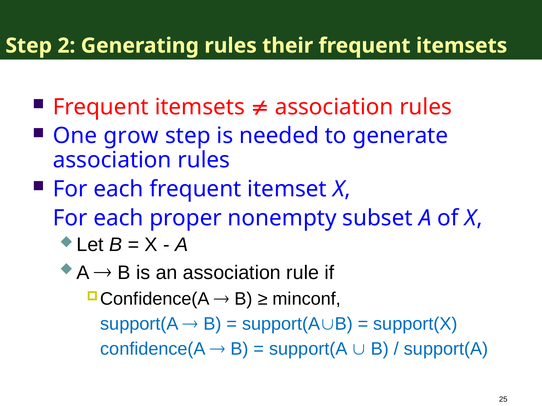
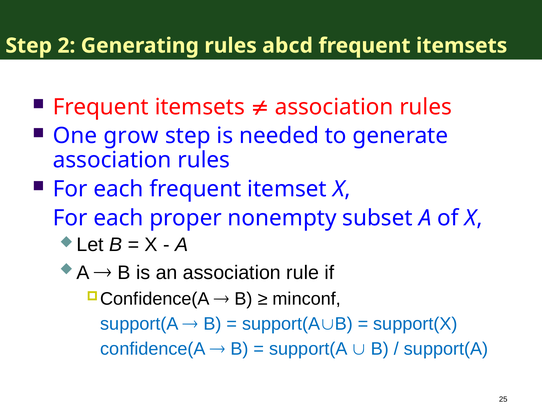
their: their -> abcd
